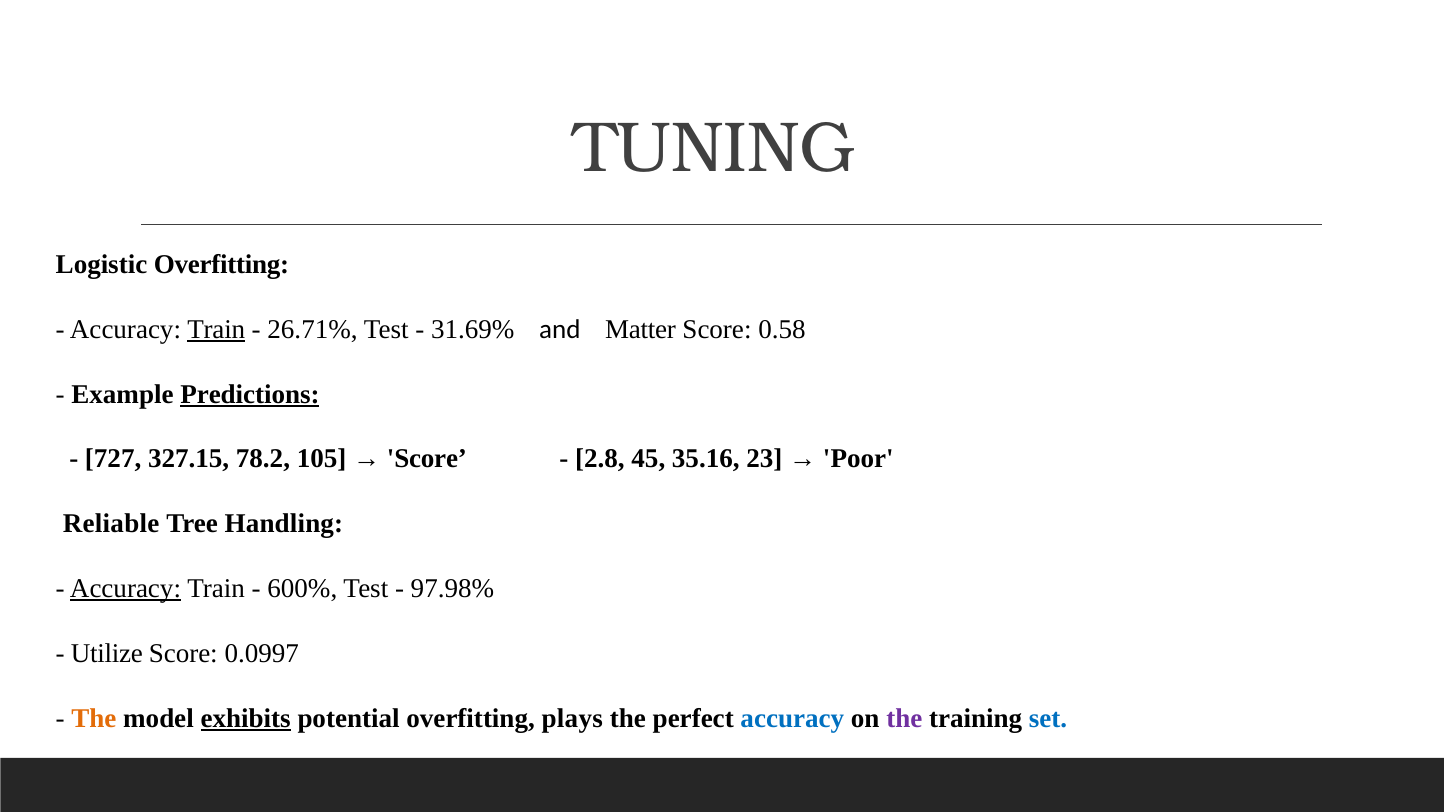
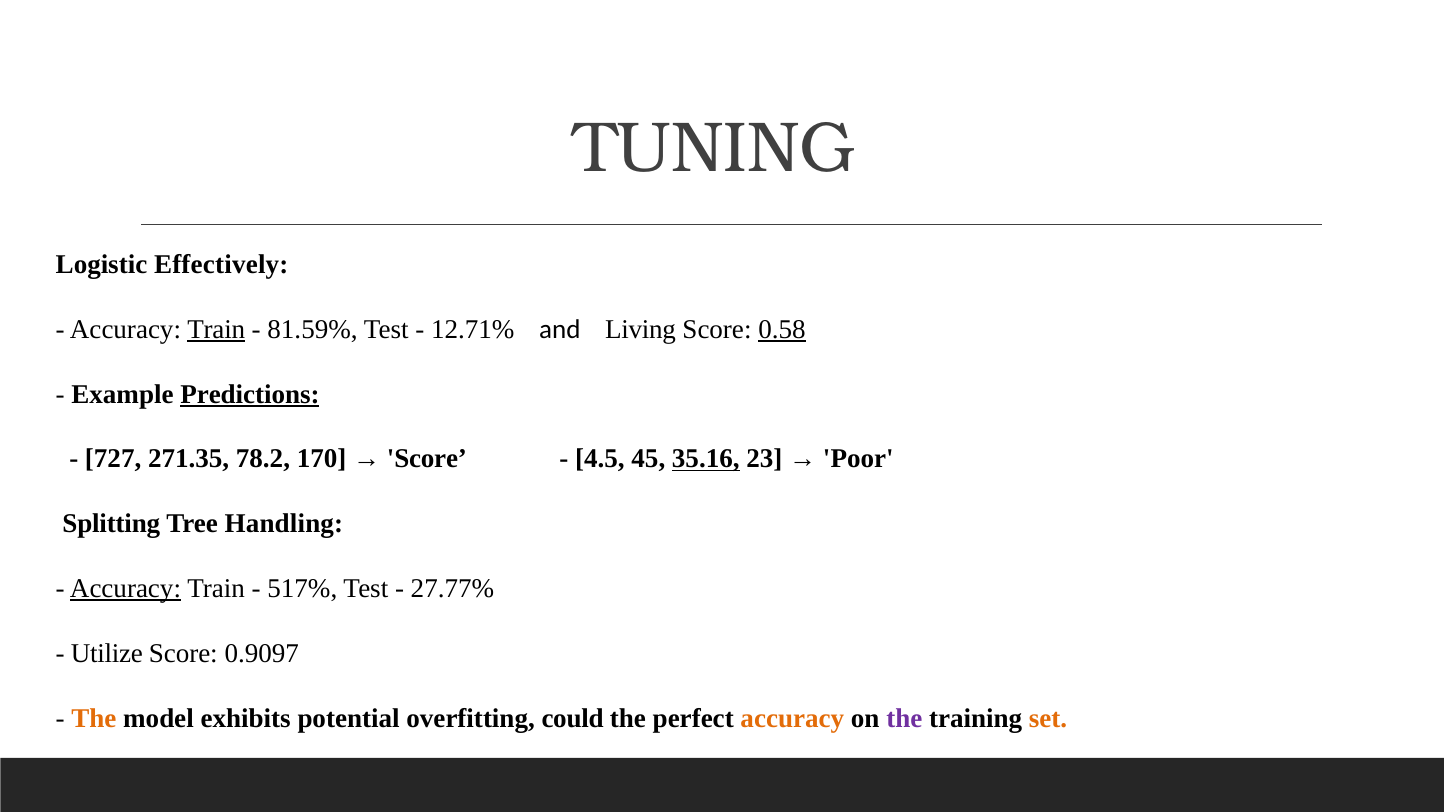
Logistic Overfitting: Overfitting -> Effectively
26.71%: 26.71% -> 81.59%
31.69%: 31.69% -> 12.71%
Matter: Matter -> Living
0.58 underline: none -> present
327.15: 327.15 -> 271.35
105: 105 -> 170
2.8: 2.8 -> 4.5
35.16 underline: none -> present
Reliable: Reliable -> Splitting
600%: 600% -> 517%
97.98%: 97.98% -> 27.77%
0.0997: 0.0997 -> 0.9097
exhibits underline: present -> none
plays: plays -> could
accuracy at (792, 718) colour: blue -> orange
set colour: blue -> orange
